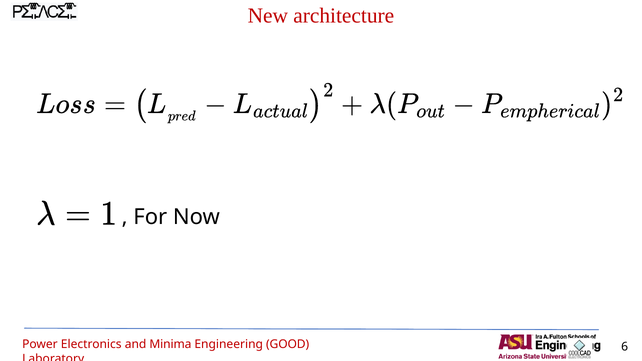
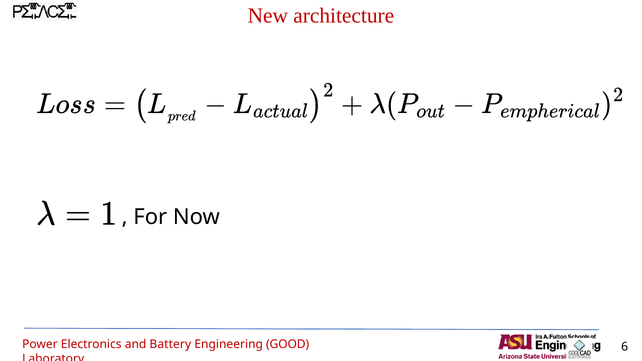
Minima: Minima -> Battery
